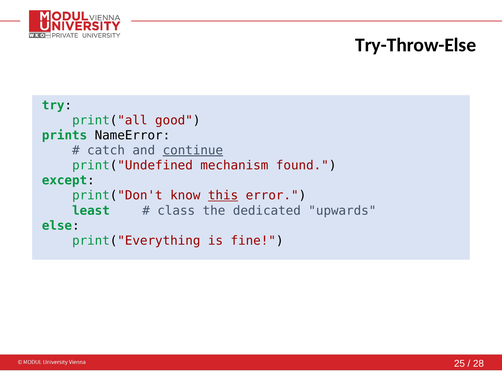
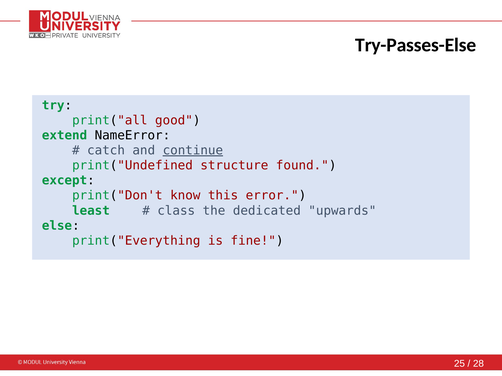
Try-Throw-Else: Try-Throw-Else -> Try-Passes-Else
prints: prints -> extend
mechanism: mechanism -> structure
this underline: present -> none
